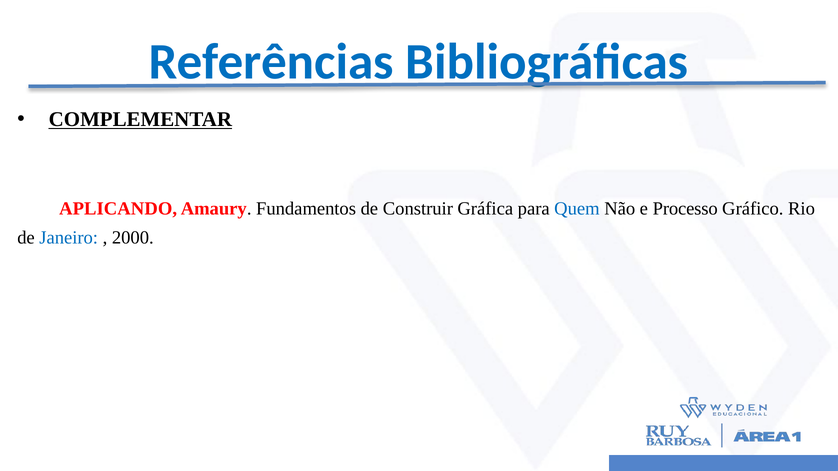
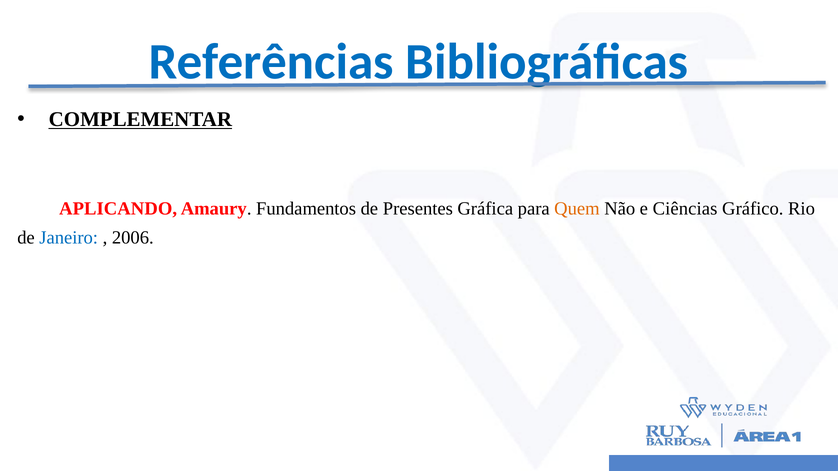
Construir: Construir -> Presentes
Quem colour: blue -> orange
Processo: Processo -> Ciências
2000: 2000 -> 2006
